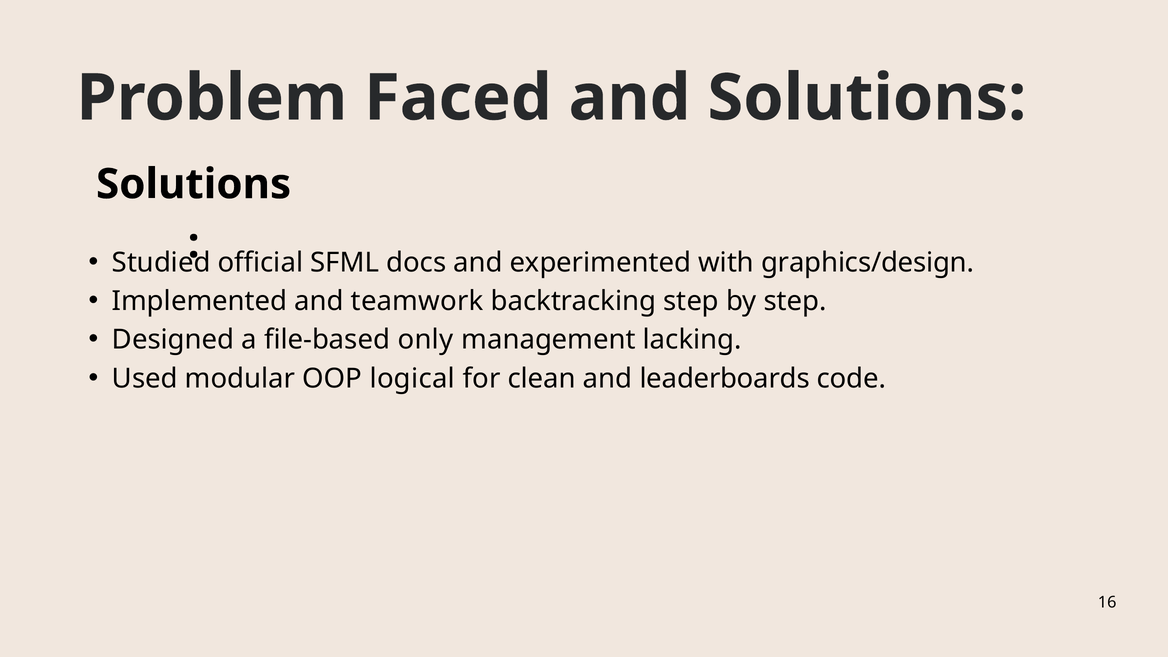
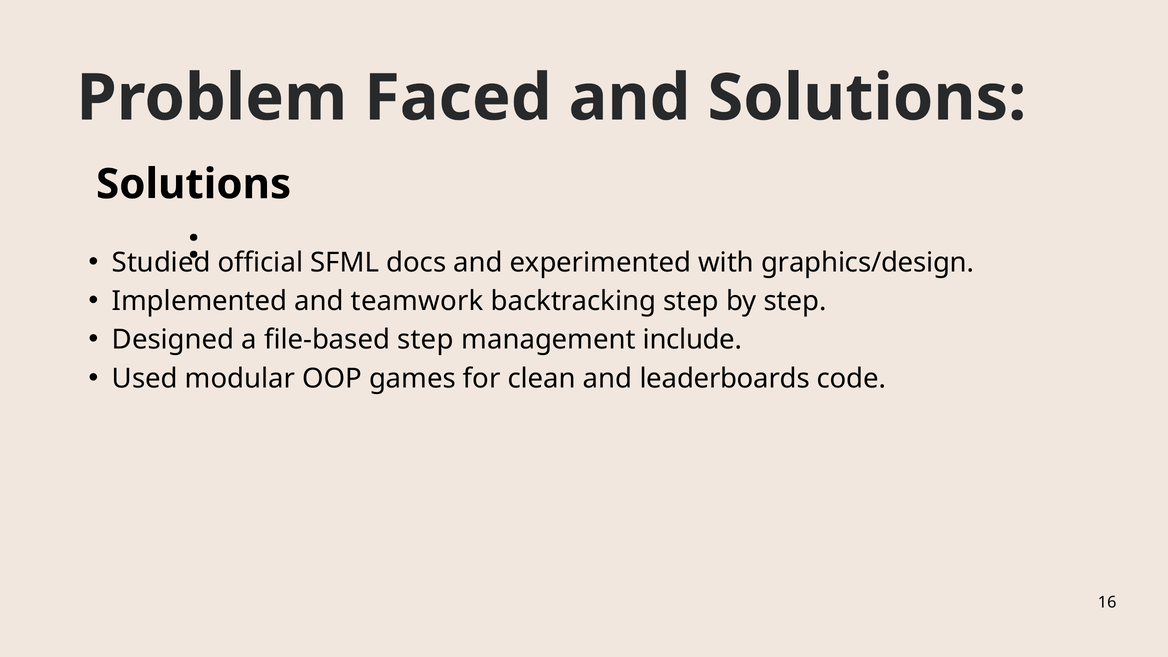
file-based only: only -> step
lacking: lacking -> include
logical: logical -> games
